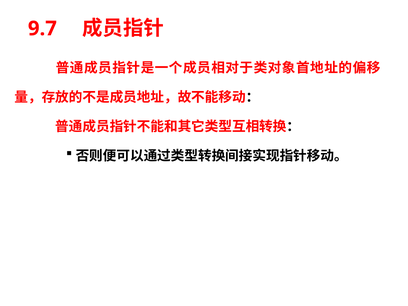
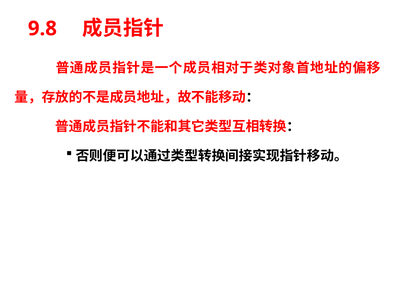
9.7: 9.7 -> 9.8
